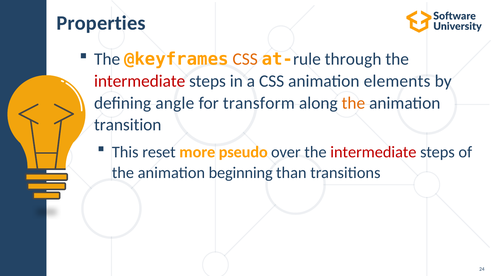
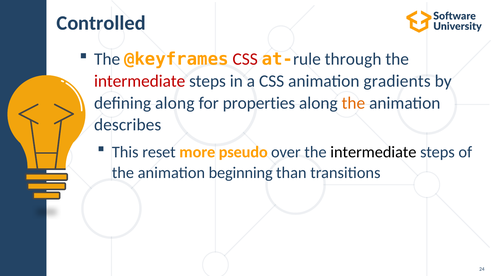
Properties: Properties -> Controlled
CSS at (245, 59) colour: orange -> red
elements: elements -> gradients
defining angle: angle -> along
transform: transform -> properties
transition: transition -> describes
intermediate at (373, 152) colour: red -> black
